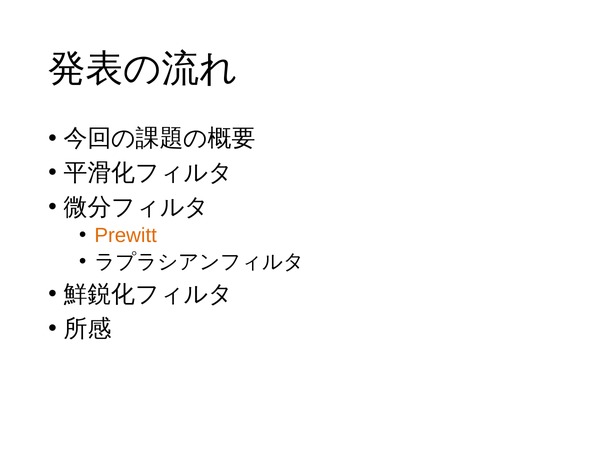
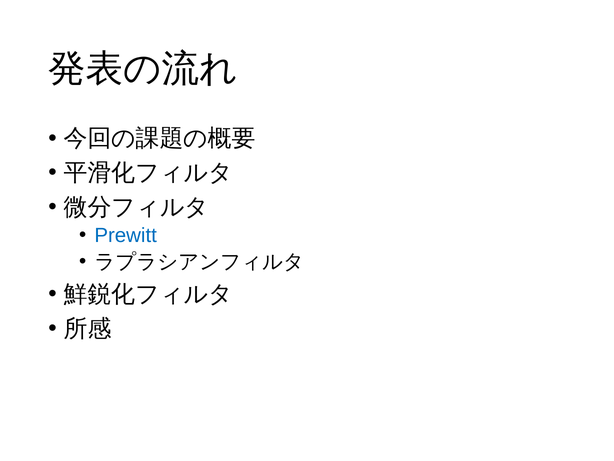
Prewitt colour: orange -> blue
